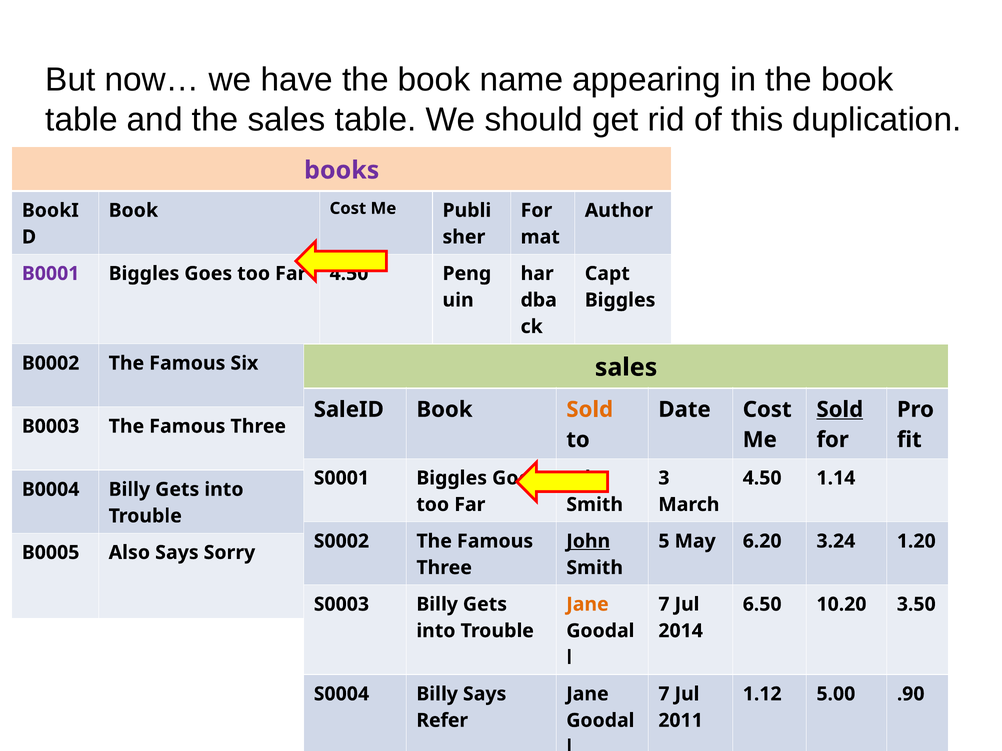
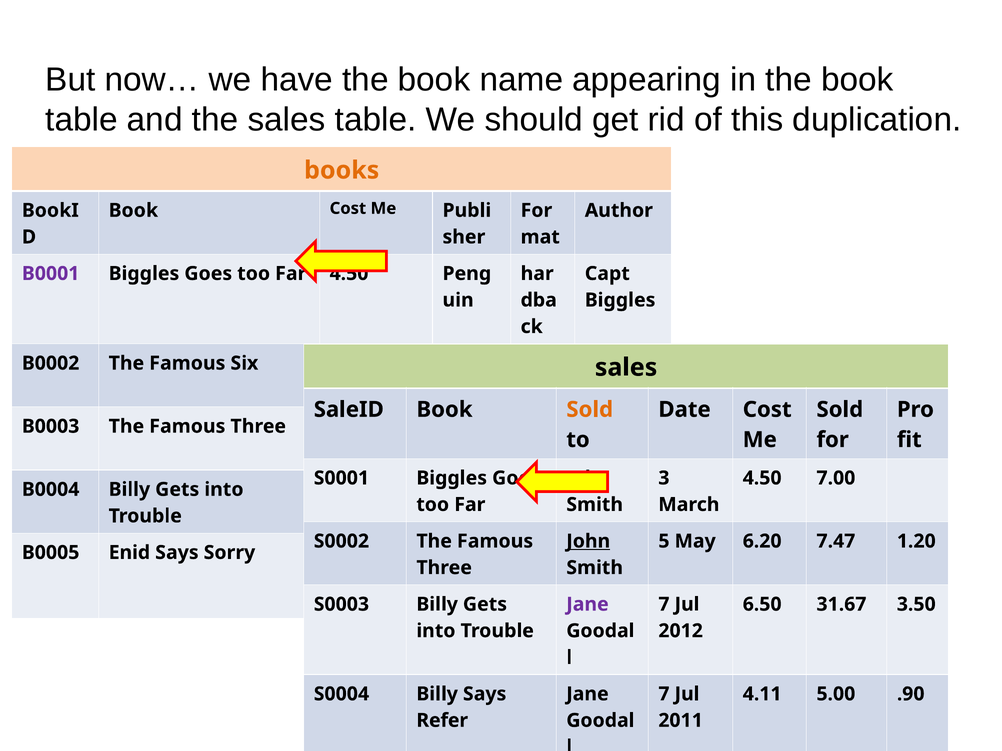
books colour: purple -> orange
Sold at (840, 410) underline: present -> none
1.14: 1.14 -> 7.00
3.24: 3.24 -> 7.47
B0005 Also: Also -> Enid
Jane at (588, 605) colour: orange -> purple
10.20: 10.20 -> 31.67
2014: 2014 -> 2012
1.12: 1.12 -> 4.11
